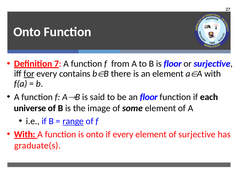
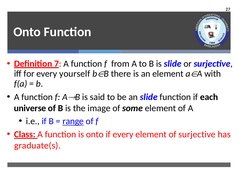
is floor: floor -> slide
for underline: present -> none
contains: contains -> yourself
an floor: floor -> slide
With at (25, 134): With -> Class
